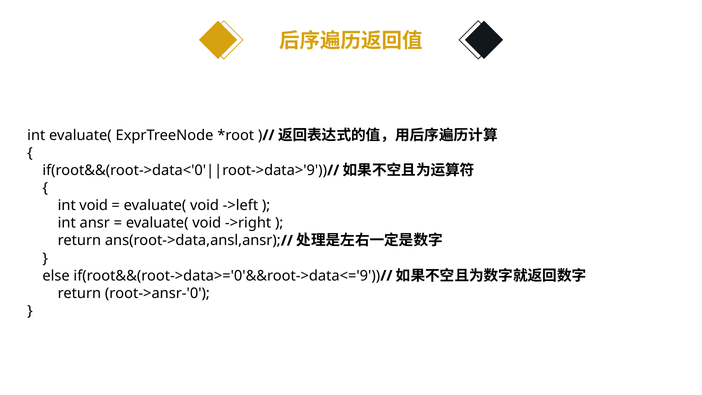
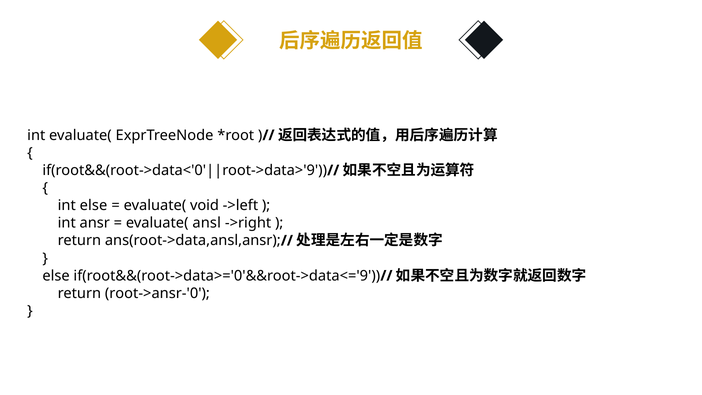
int void: void -> else
void at (207, 223): void -> ansl
